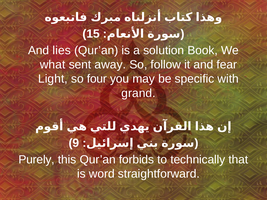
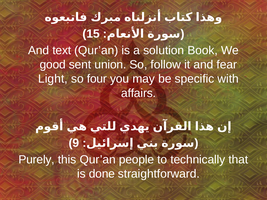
lies: lies -> text
what: what -> good
away: away -> union
grand: grand -> affairs
forbids: forbids -> people
word: word -> done
